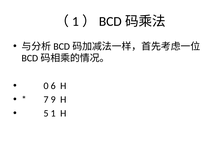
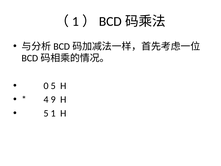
0 6: 6 -> 5
7: 7 -> 4
